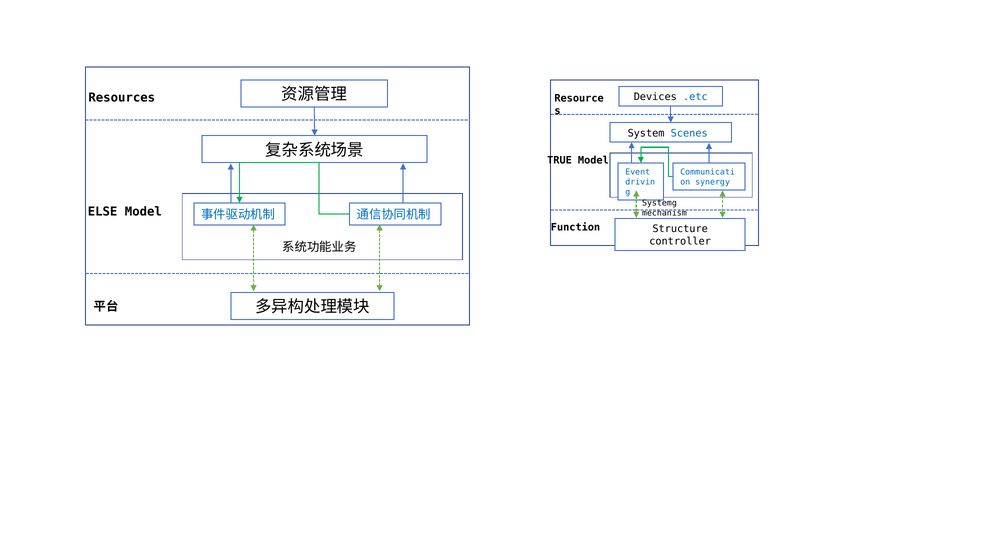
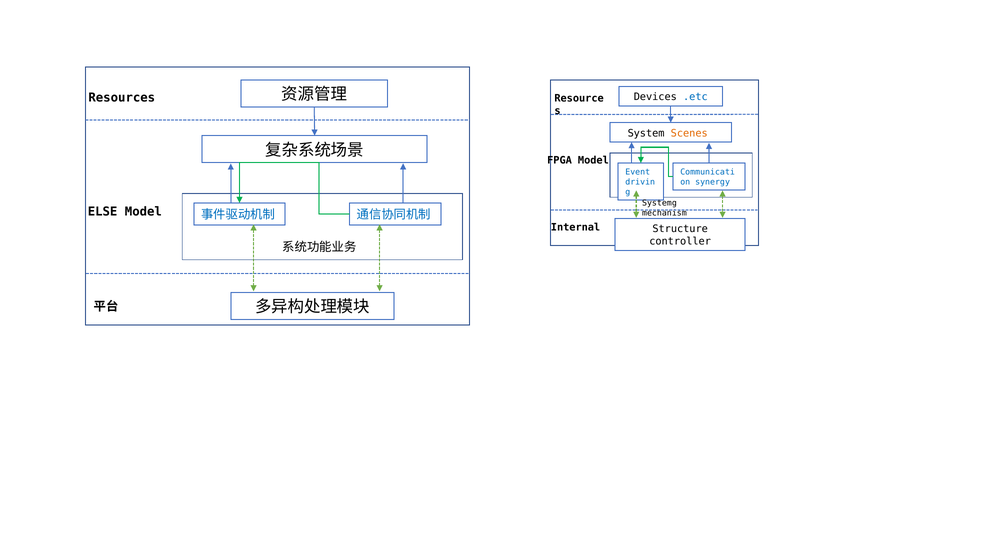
Scenes colour: blue -> orange
TRUE: TRUE -> FPGA
Function: Function -> Internal
